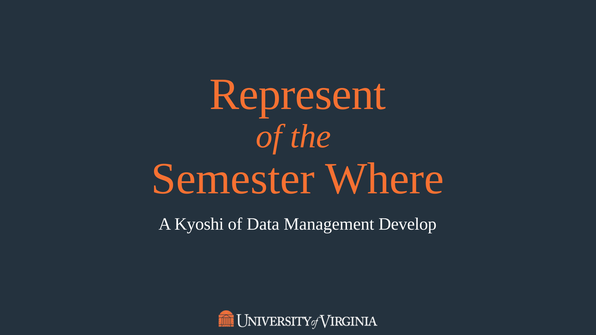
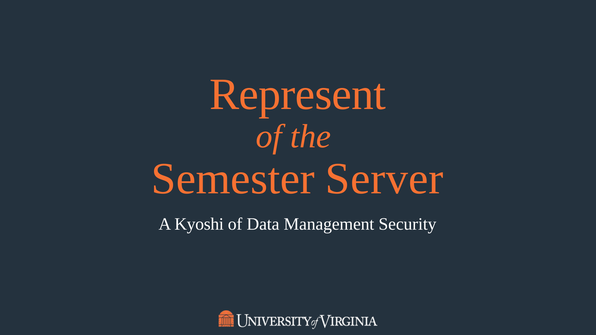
Where: Where -> Server
Develop: Develop -> Security
